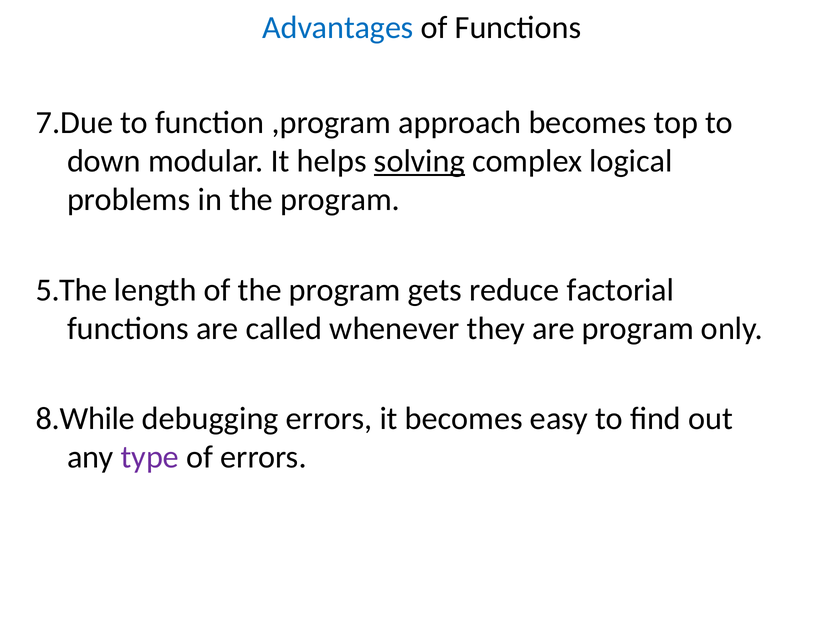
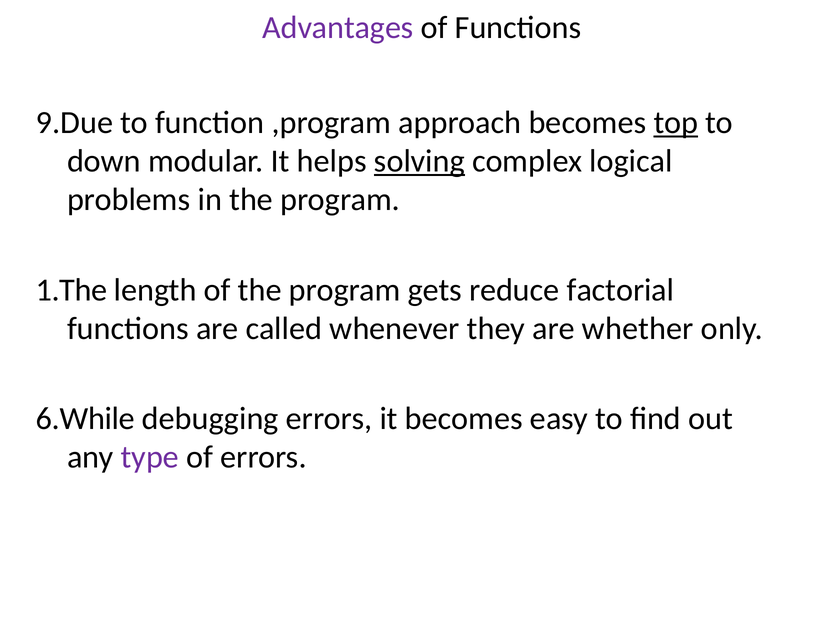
Advantages colour: blue -> purple
7.Due: 7.Due -> 9.Due
top underline: none -> present
5.The: 5.The -> 1.The
are program: program -> whether
8.While: 8.While -> 6.While
